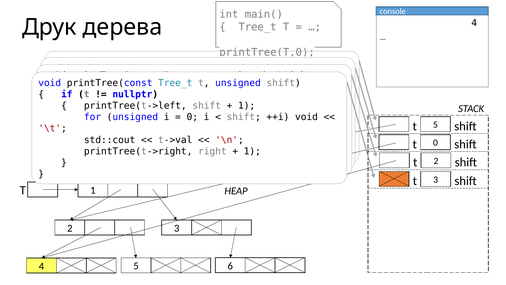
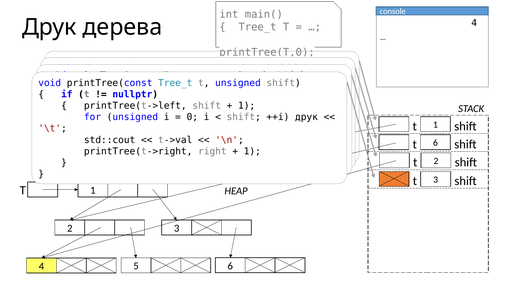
++i void: void -> друк
5 at (435, 125): 5 -> 1
t 0: 0 -> 6
